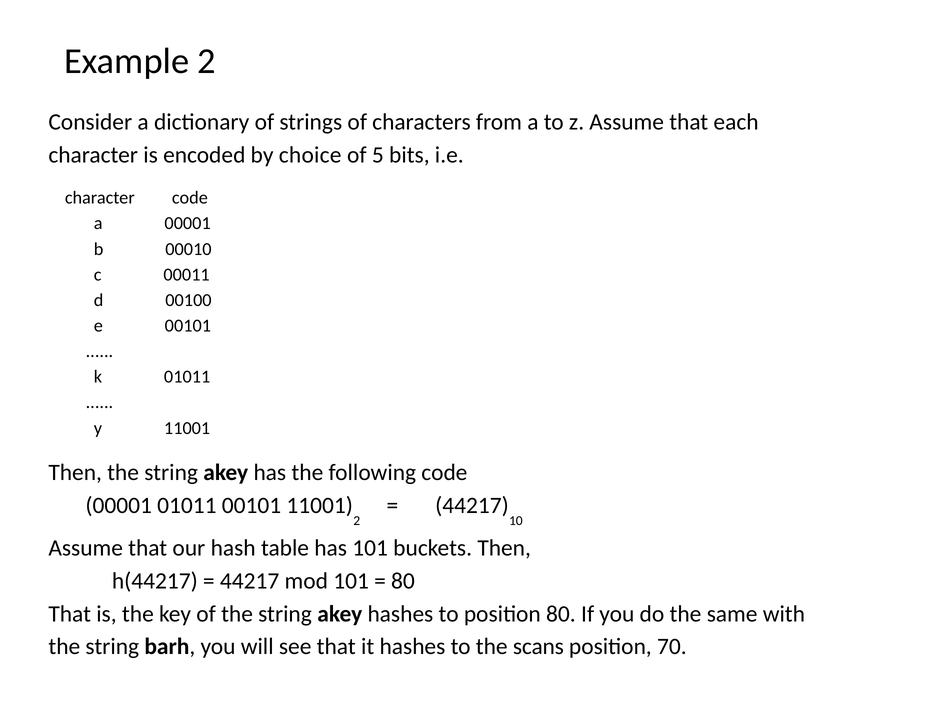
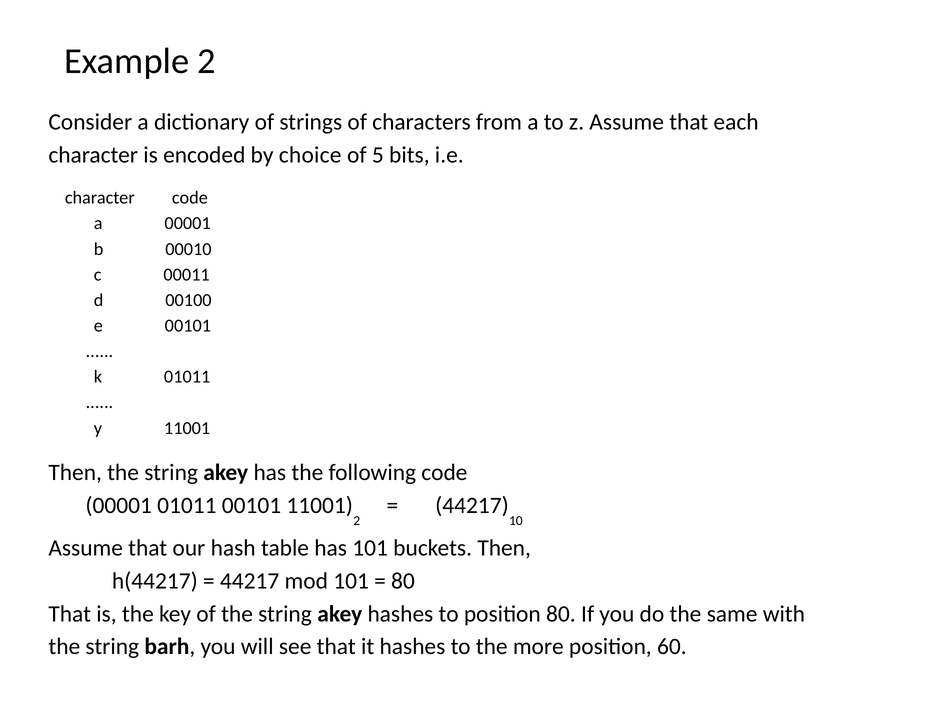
scans: scans -> more
70: 70 -> 60
